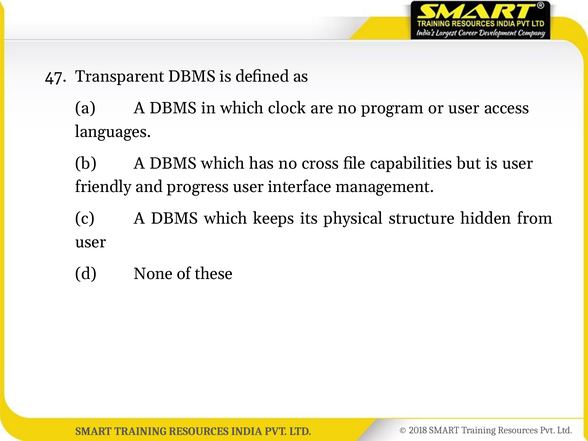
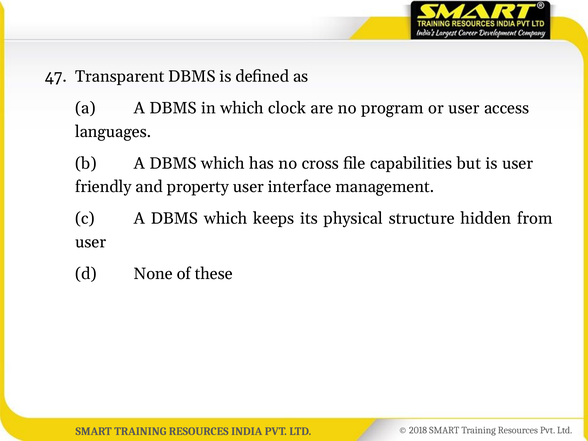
progress: progress -> property
